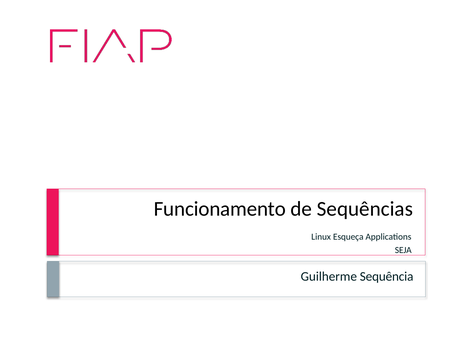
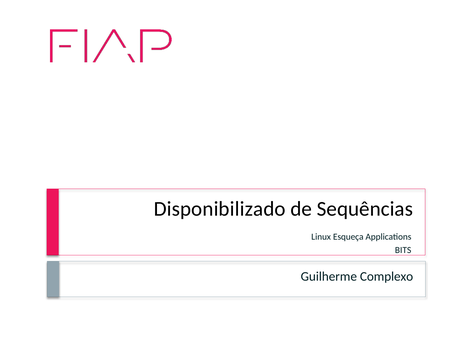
Funcionamento: Funcionamento -> Disponibilizado
SEJA: SEJA -> BITS
Sequência: Sequência -> Complexo
